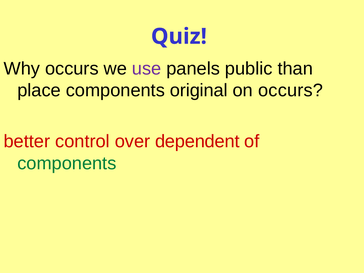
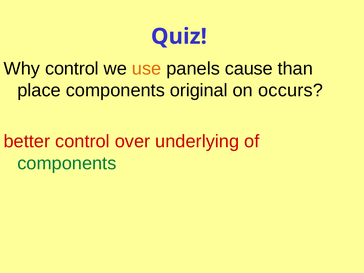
Why occurs: occurs -> control
use colour: purple -> orange
public: public -> cause
dependent: dependent -> underlying
